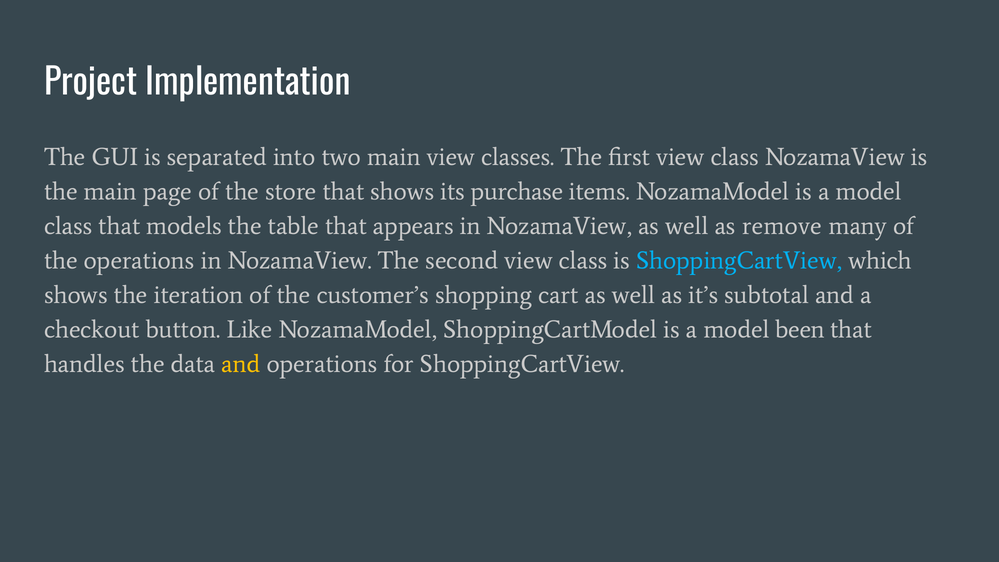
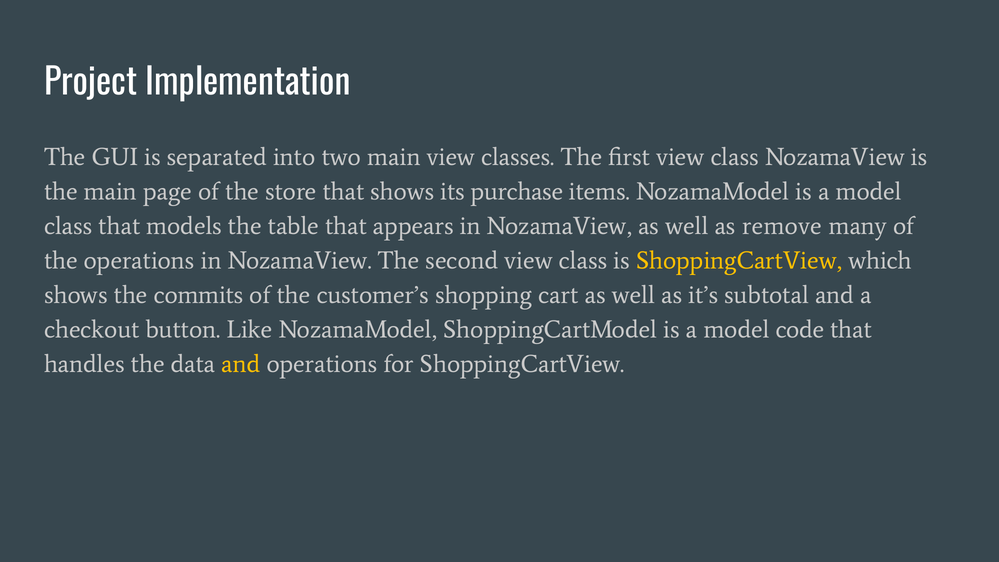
ShoppingCartView at (739, 260) colour: light blue -> yellow
iteration: iteration -> commits
been: been -> code
